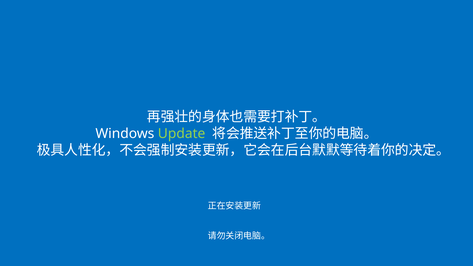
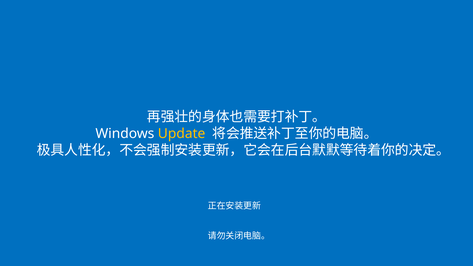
Update colour: light green -> yellow
